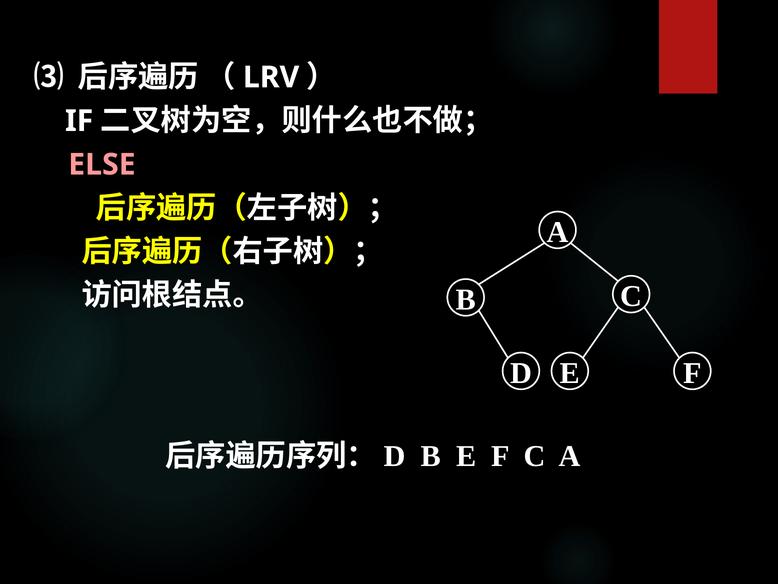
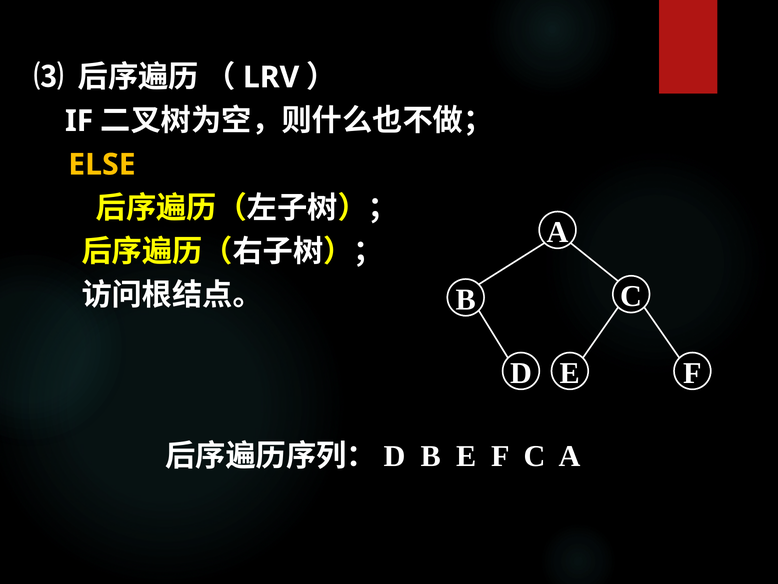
ELSE colour: pink -> yellow
